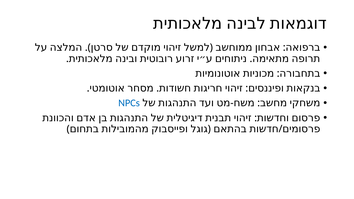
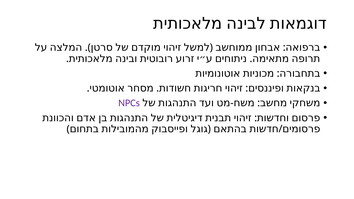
NPCs colour: blue -> purple
